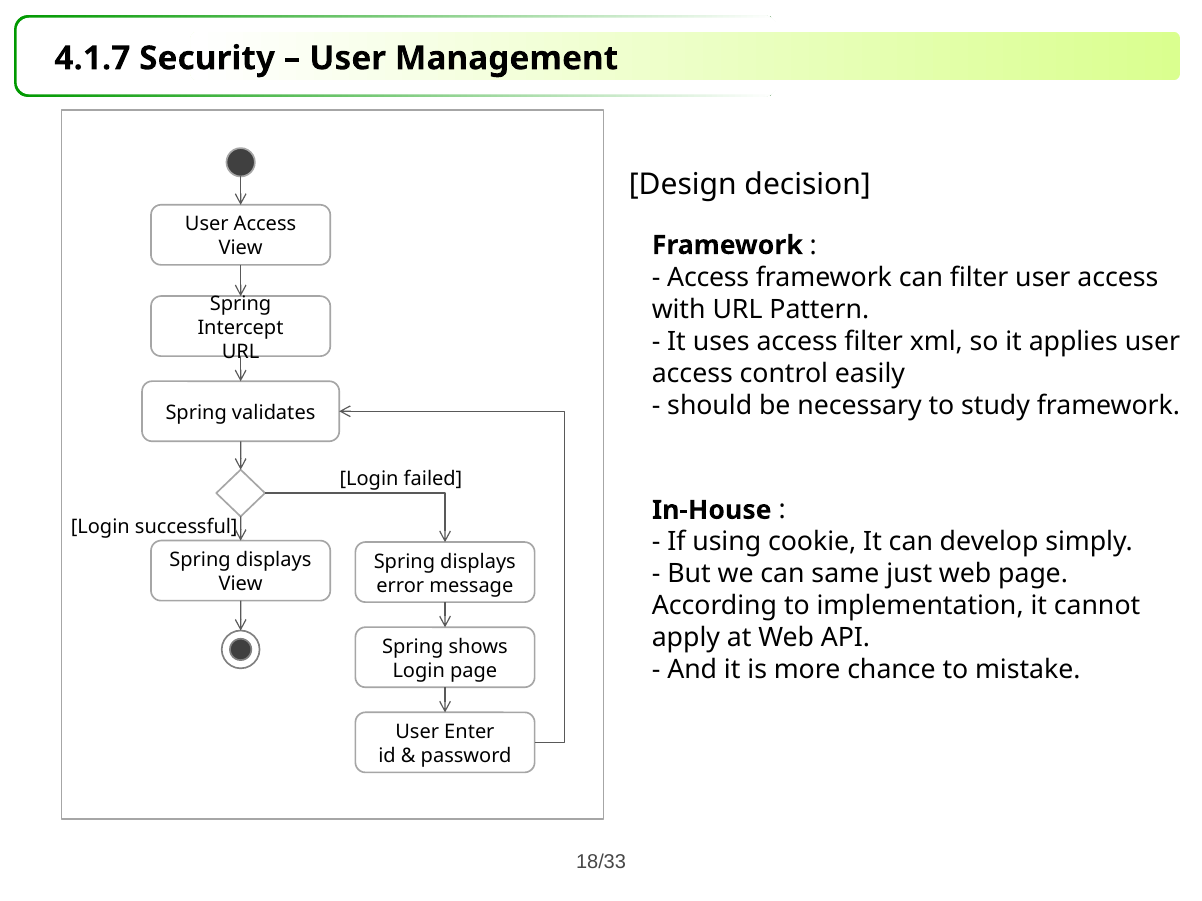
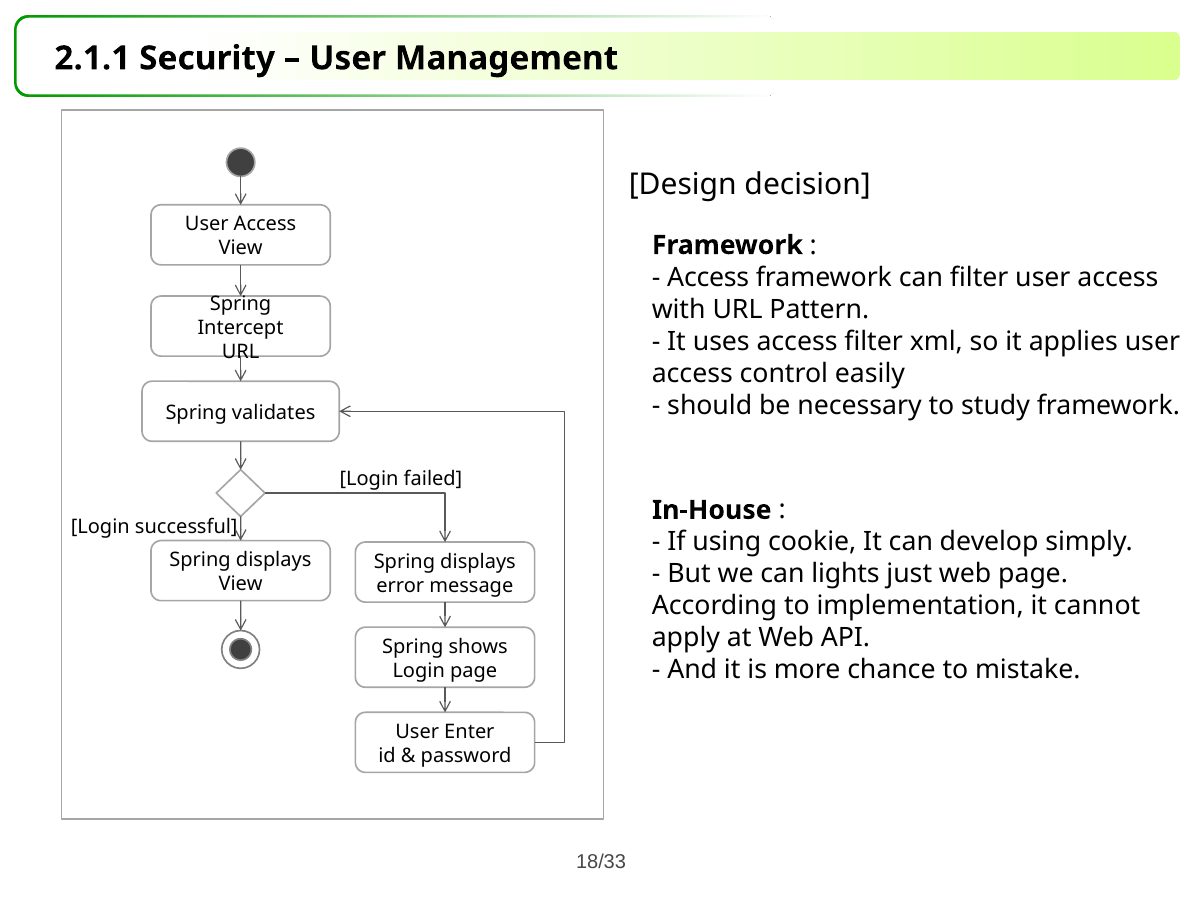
4.1.7: 4.1.7 -> 2.1.1
same: same -> lights
